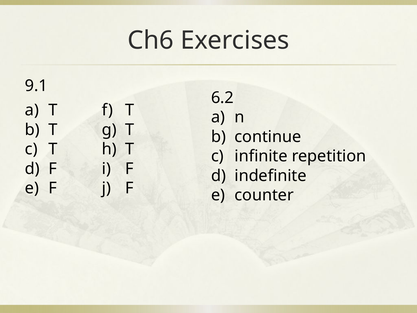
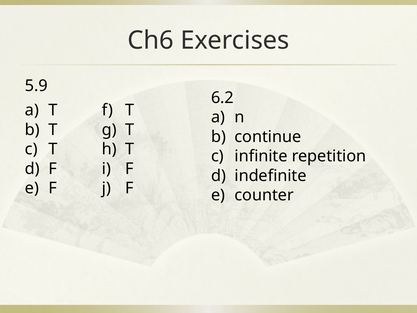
9.1: 9.1 -> 5.9
